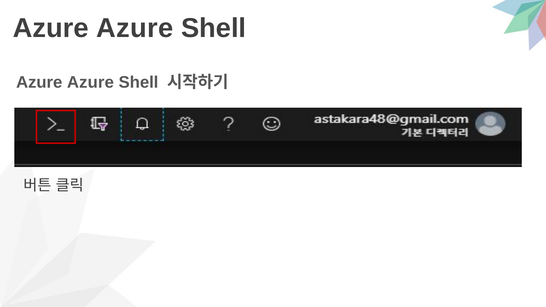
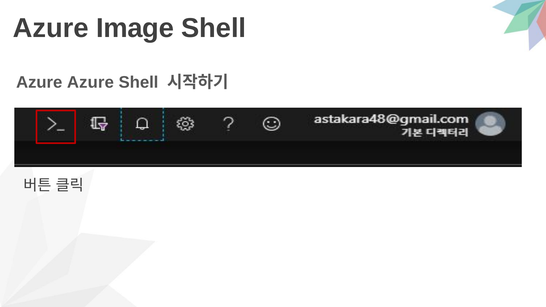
Azure at (135, 28): Azure -> Image
